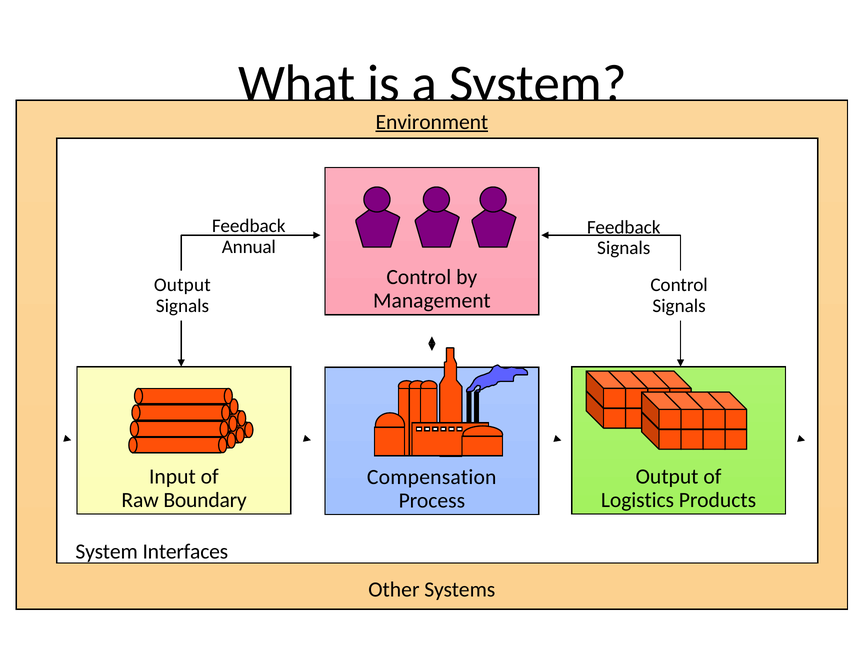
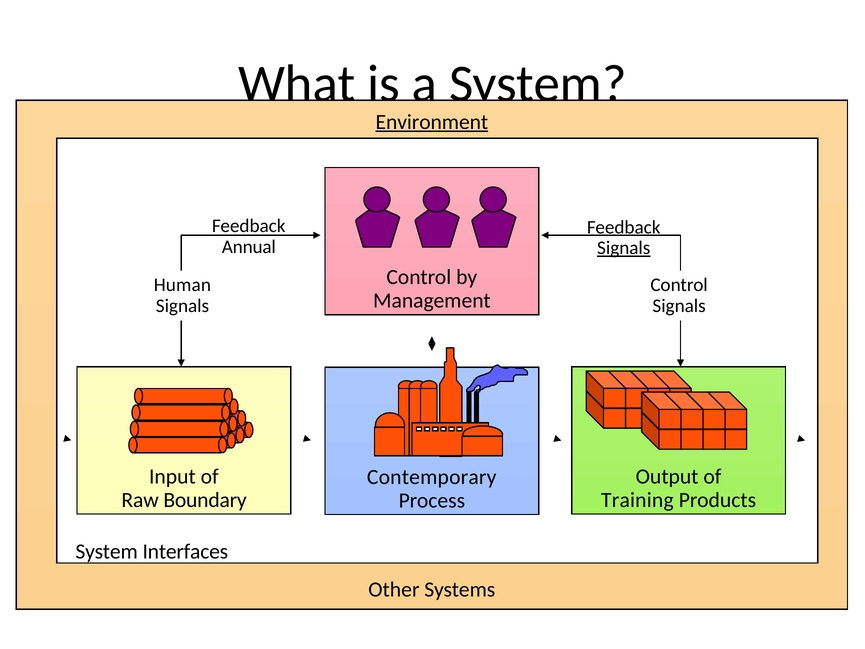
Signals at (624, 248) underline: none -> present
Output at (182, 285): Output -> Human
Compensation: Compensation -> Contemporary
Logistics: Logistics -> Training
